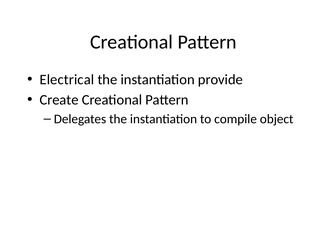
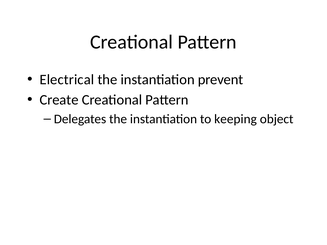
provide: provide -> prevent
compile: compile -> keeping
